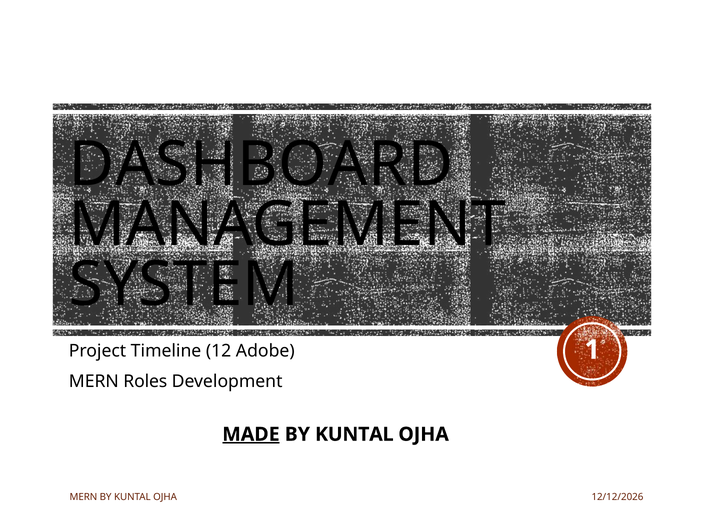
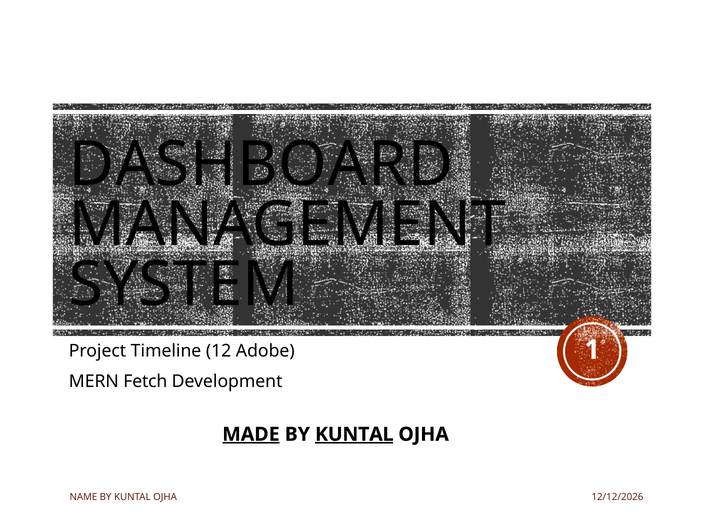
Roles: Roles -> Fetch
KUNTAL at (354, 434) underline: none -> present
MERN at (83, 497): MERN -> NAME
